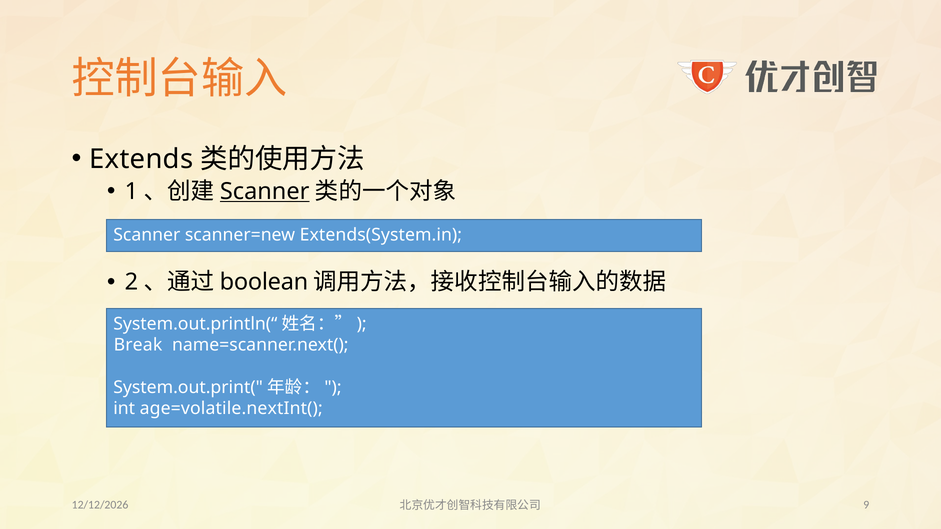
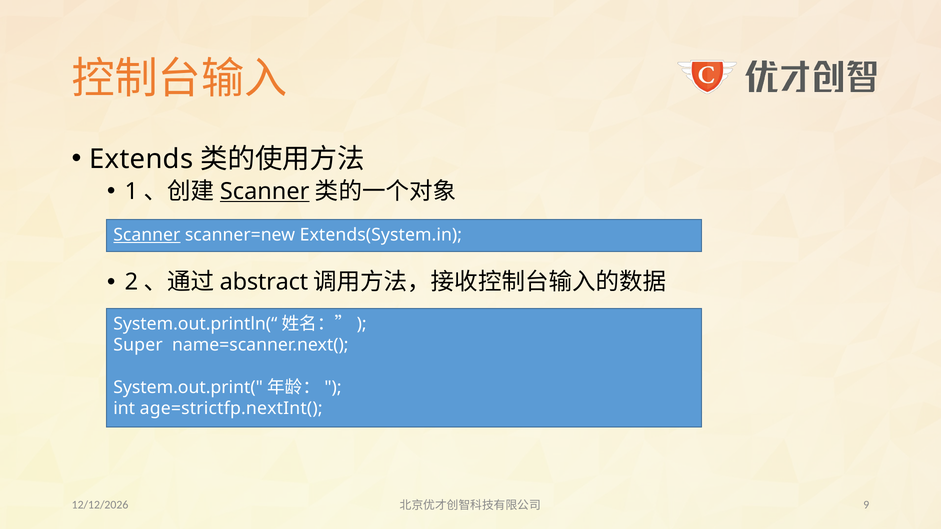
Scanner at (147, 235) underline: none -> present
boolean: boolean -> abstract
Break: Break -> Super
age=volatile.nextInt(: age=volatile.nextInt( -> age=strictfp.nextInt(
